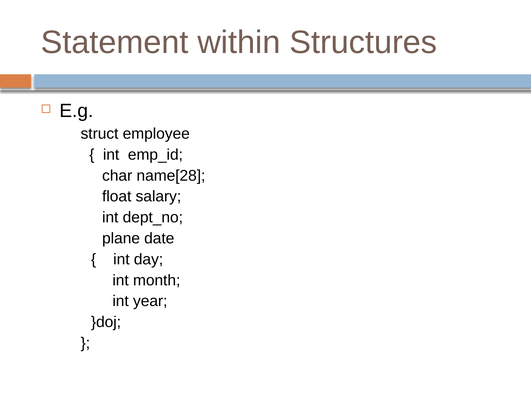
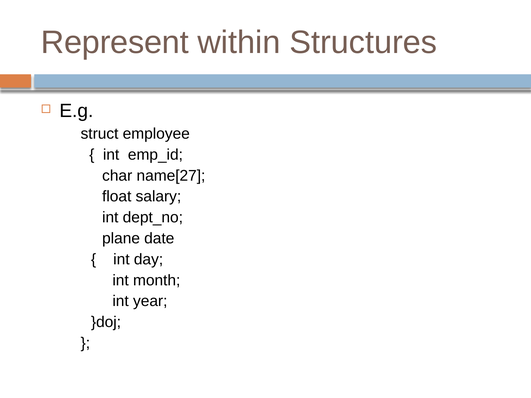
Statement: Statement -> Represent
name[28: name[28 -> name[27
